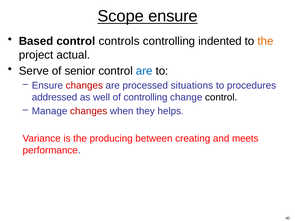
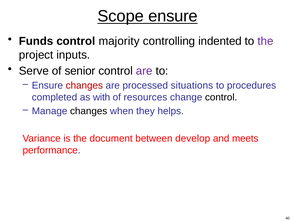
Based: Based -> Funds
controls: controls -> majority
the at (265, 41) colour: orange -> purple
actual: actual -> inputs
are at (144, 71) colour: blue -> purple
addressed: addressed -> completed
well: well -> with
of controlling: controlling -> resources
changes at (89, 111) colour: red -> black
producing: producing -> document
creating: creating -> develop
